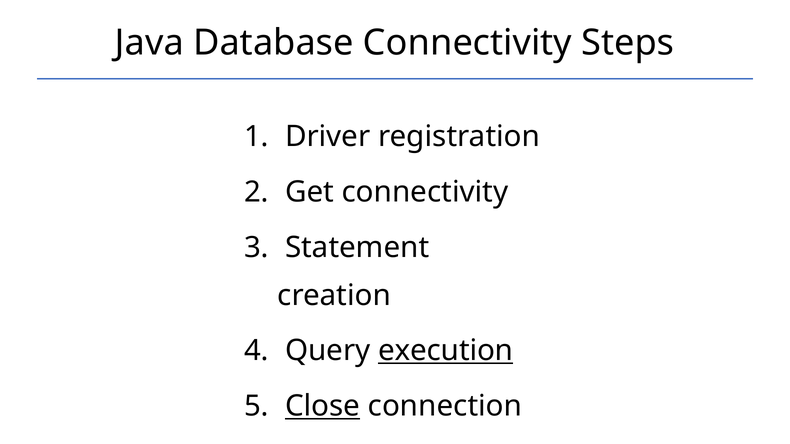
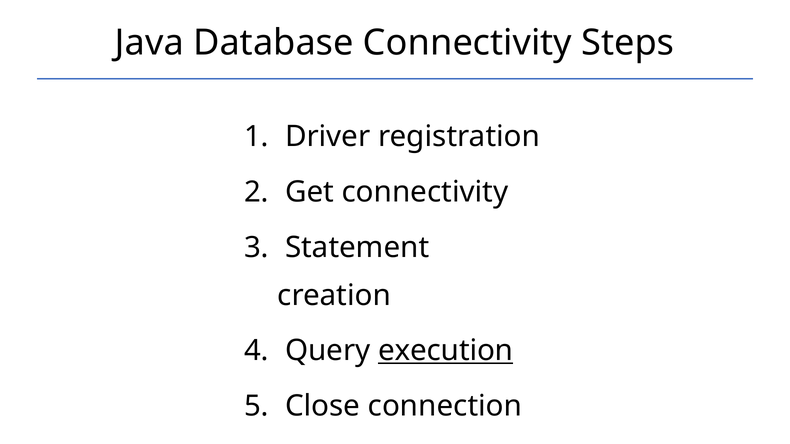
Close underline: present -> none
